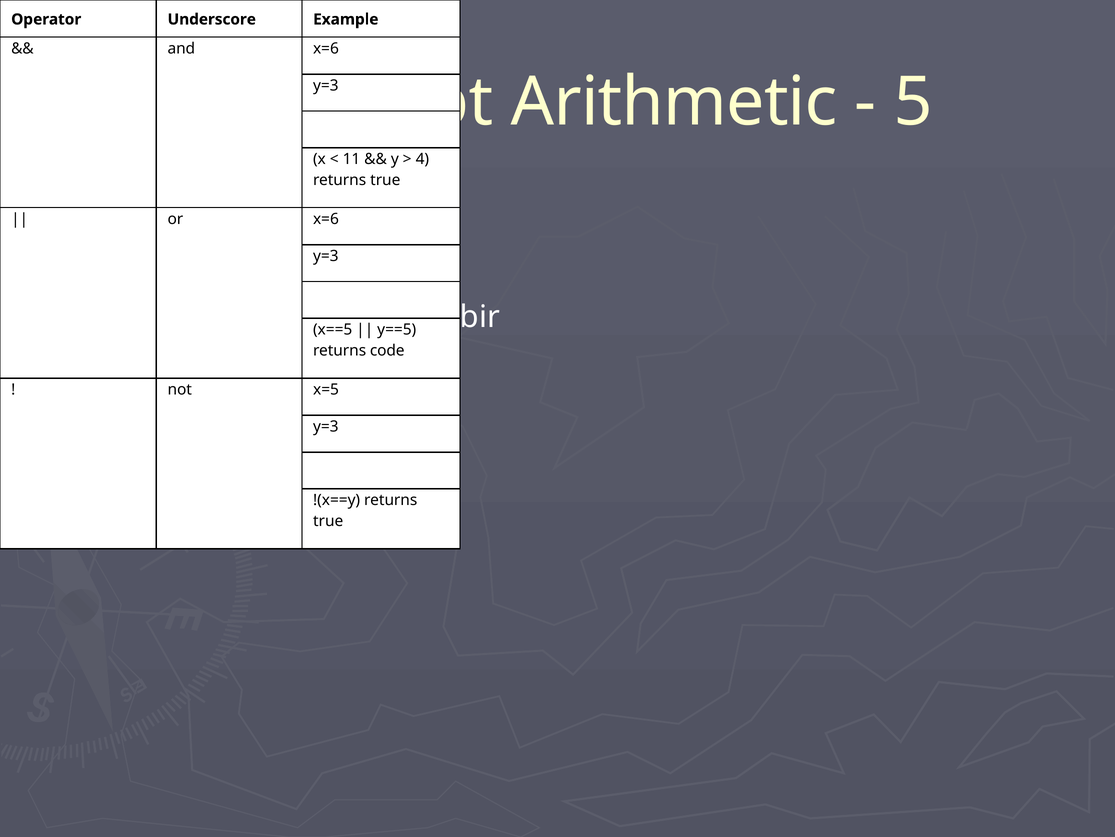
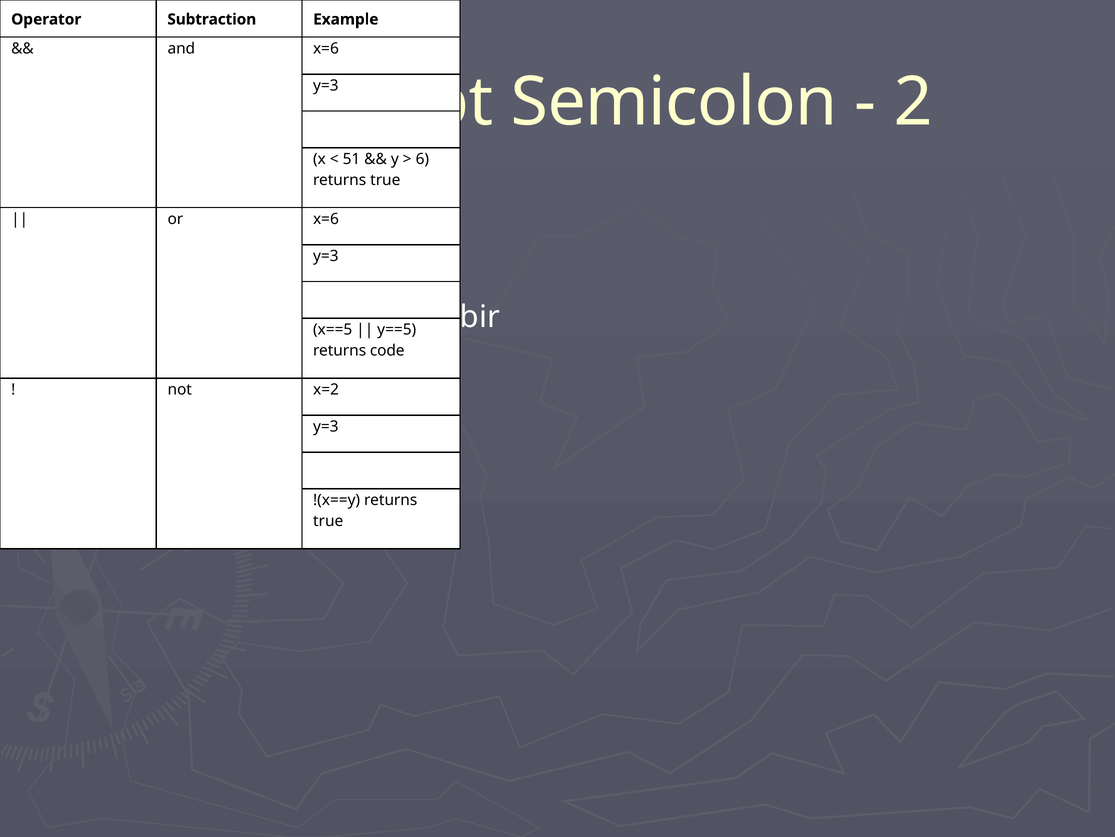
Underscore: Underscore -> Subtraction
Arithmetic: Arithmetic -> Semicolon
5: 5 -> 2
11: 11 -> 51
4: 4 -> 6
x=5: x=5 -> x=2
